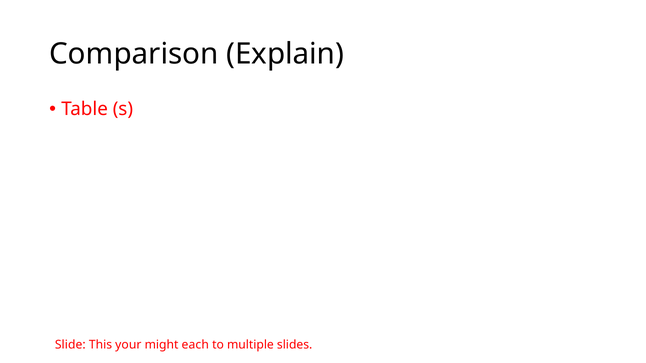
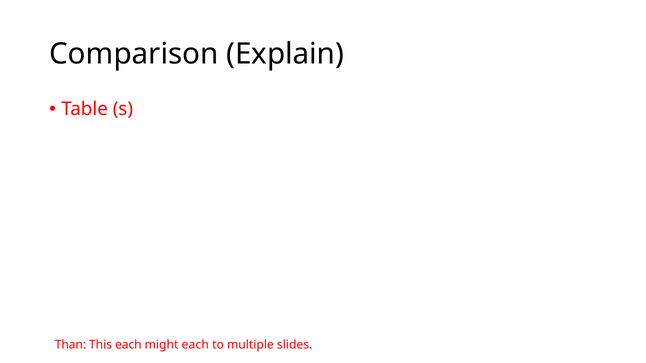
Slide: Slide -> Than
This your: your -> each
